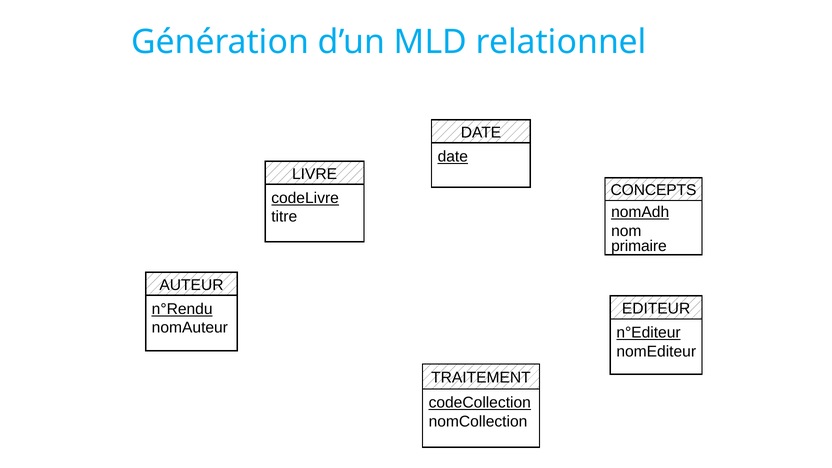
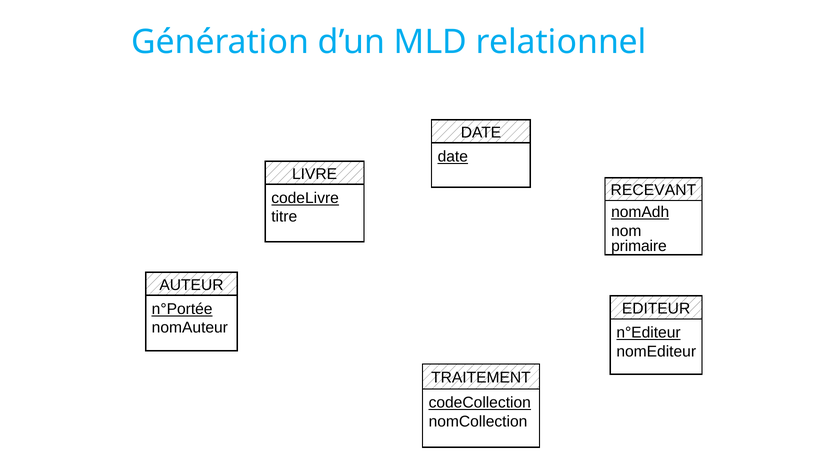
CONCEPTS: CONCEPTS -> RECEVANT
n°Rendu: n°Rendu -> n°Portée
